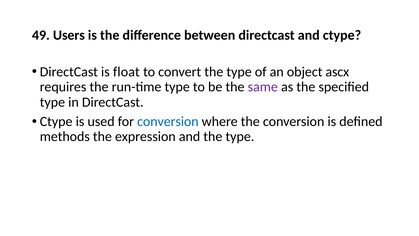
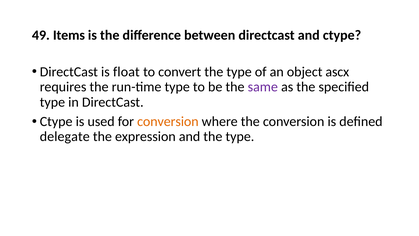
Users: Users -> Items
conversion at (168, 121) colour: blue -> orange
methods: methods -> delegate
